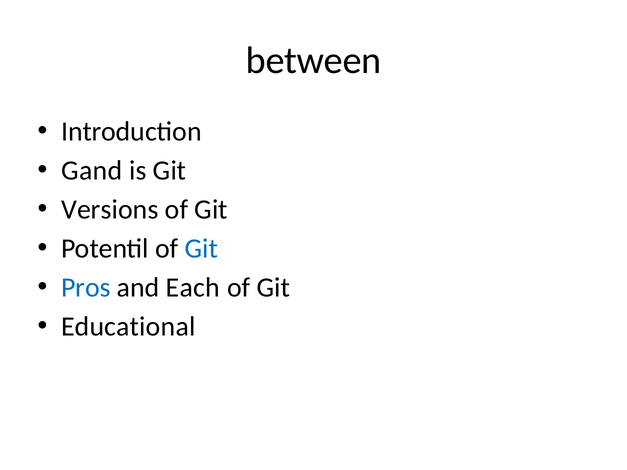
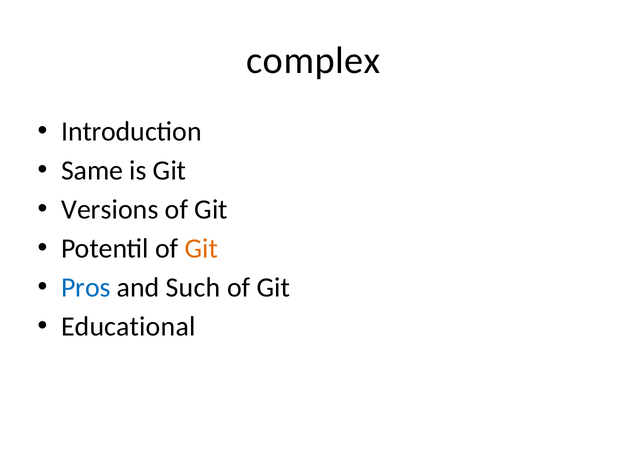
between: between -> complex
Gand: Gand -> Same
Git at (201, 249) colour: blue -> orange
Each: Each -> Such
